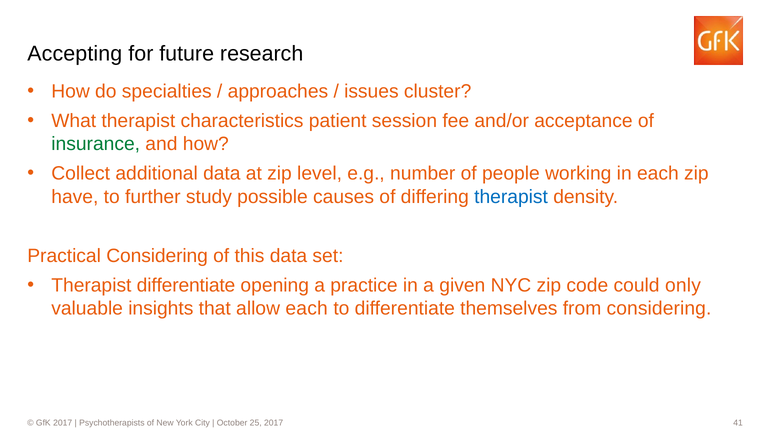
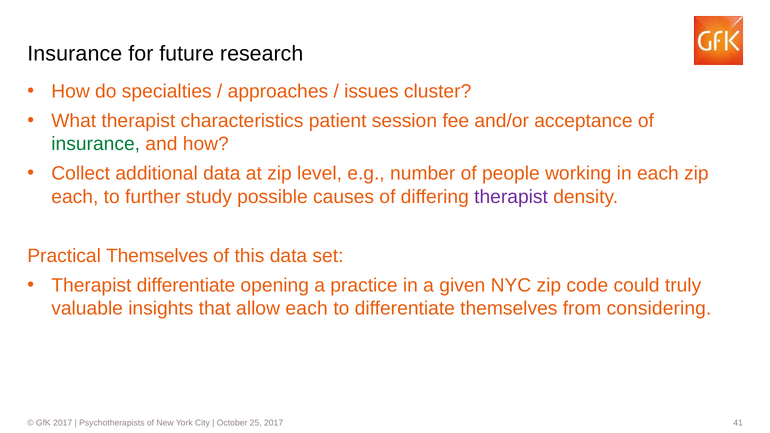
Accepting at (75, 54): Accepting -> Insurance
have at (75, 197): have -> each
therapist at (511, 197) colour: blue -> purple
Practical Considering: Considering -> Themselves
only: only -> truly
